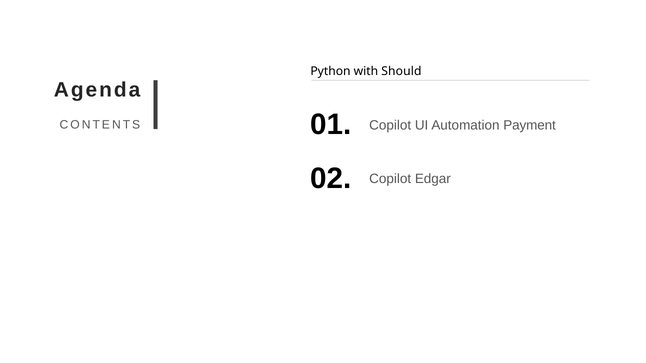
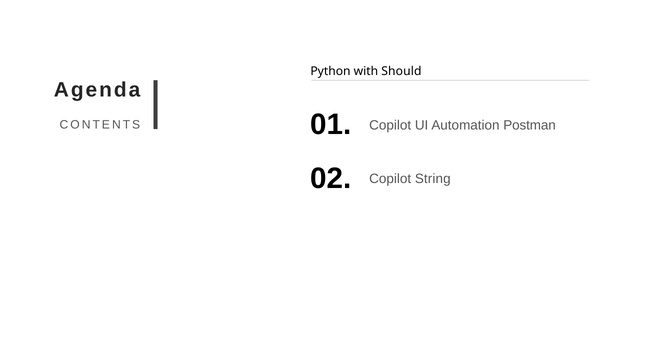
Payment: Payment -> Postman
Edgar: Edgar -> String
